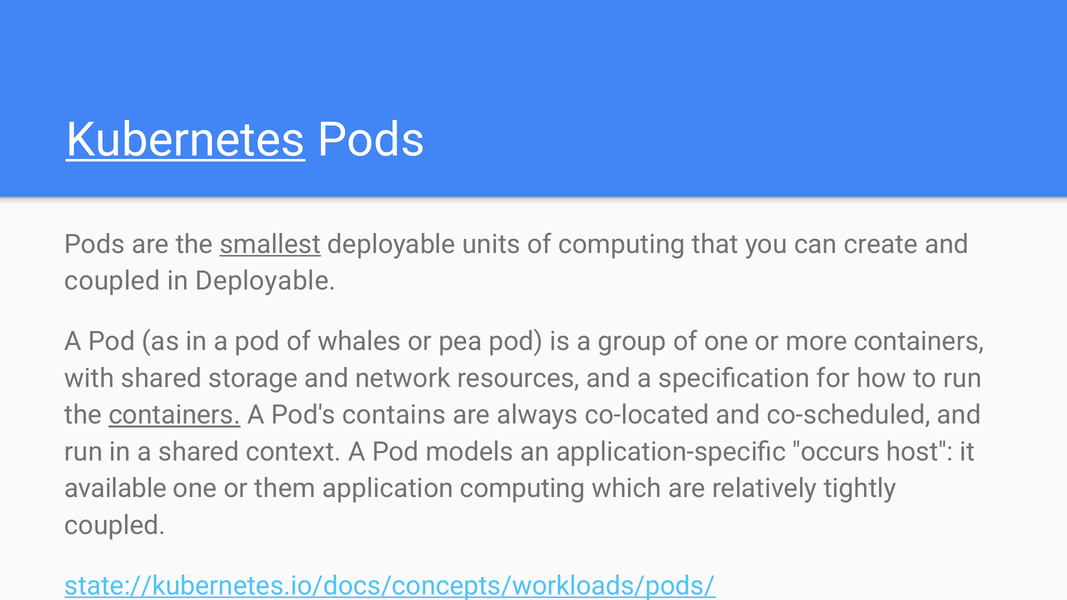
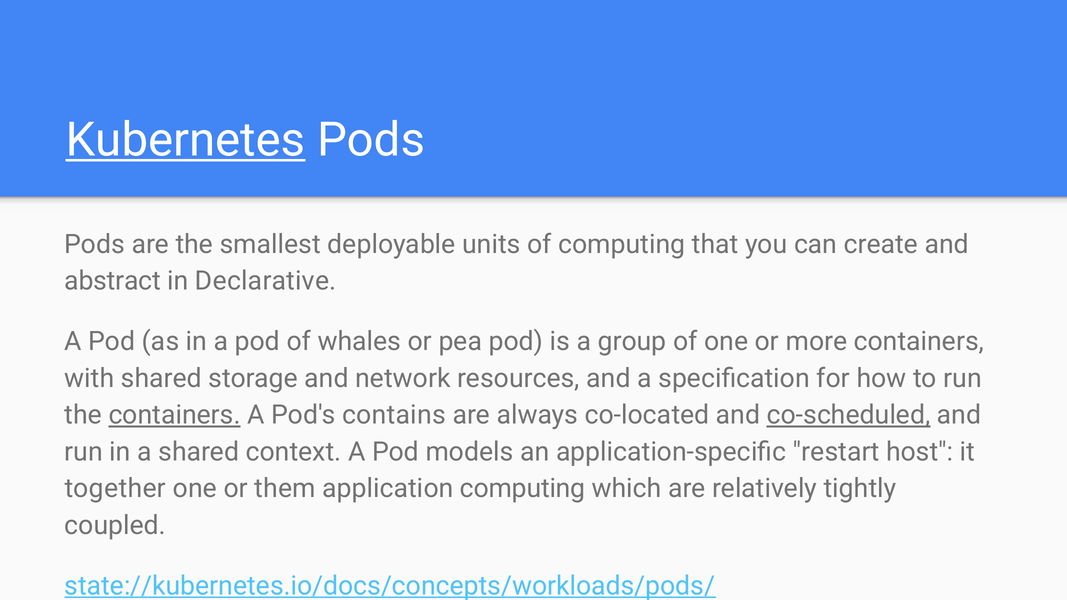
smallest underline: present -> none
coupled at (112, 281): coupled -> abstract
in Deployable: Deployable -> Declarative
co-scheduled underline: none -> present
occurs: occurs -> restart
available: available -> together
